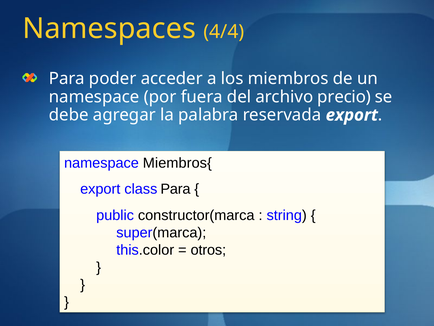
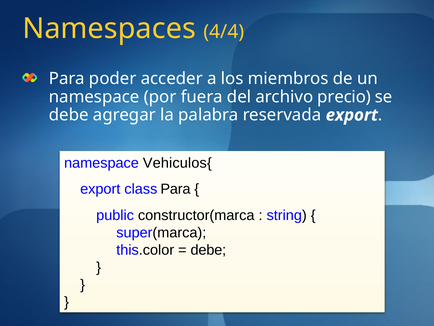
Miembros{: Miembros{ -> Vehiculos{
otros at (208, 250): otros -> debe
